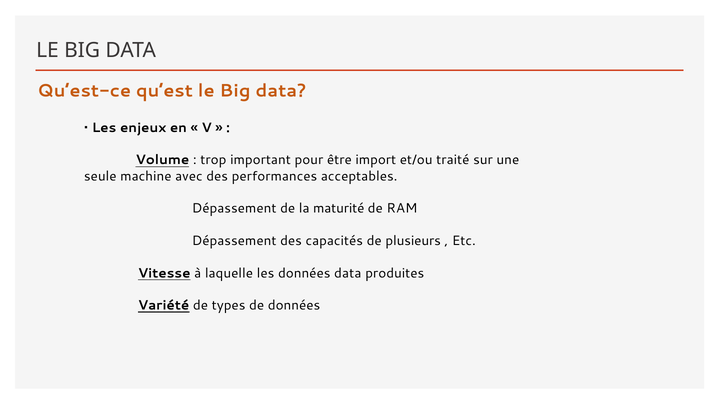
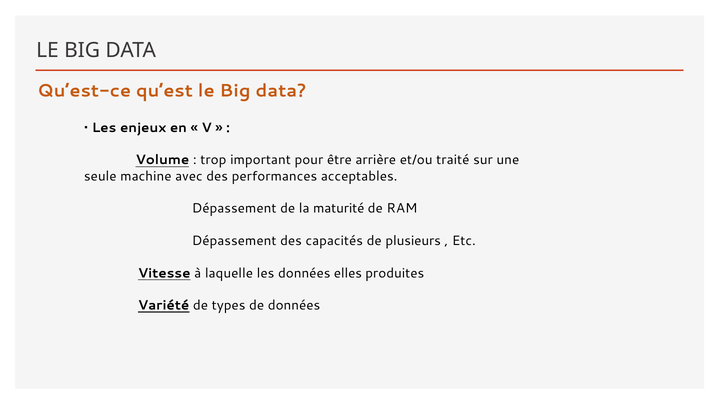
import: import -> arrière
données data: data -> elles
